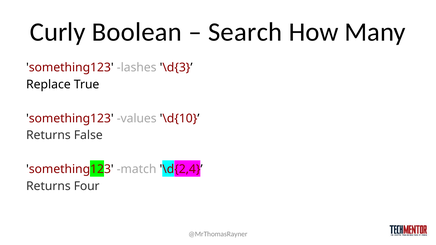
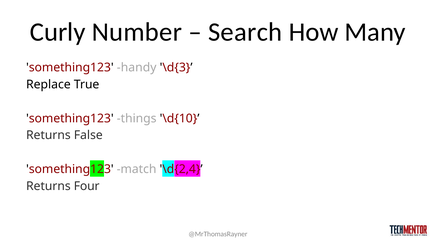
Boolean: Boolean -> Number
lashes: lashes -> handy
values: values -> things
